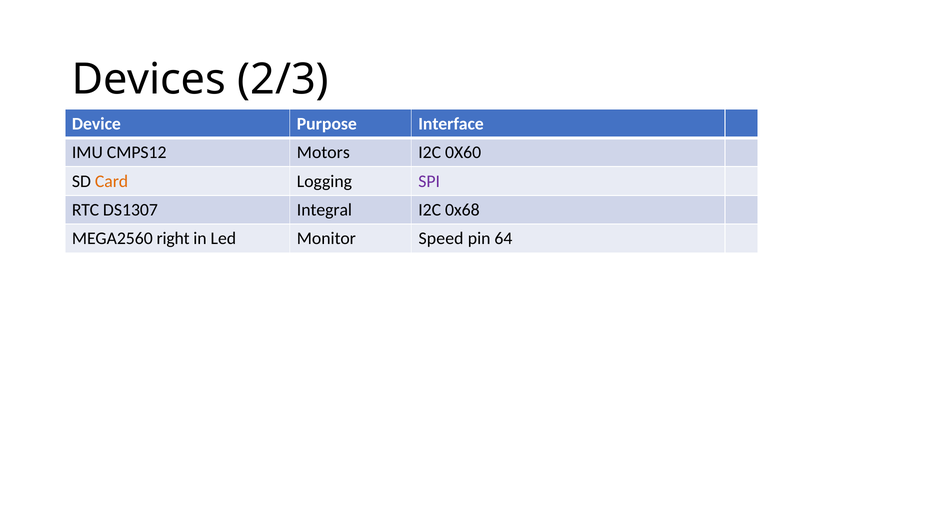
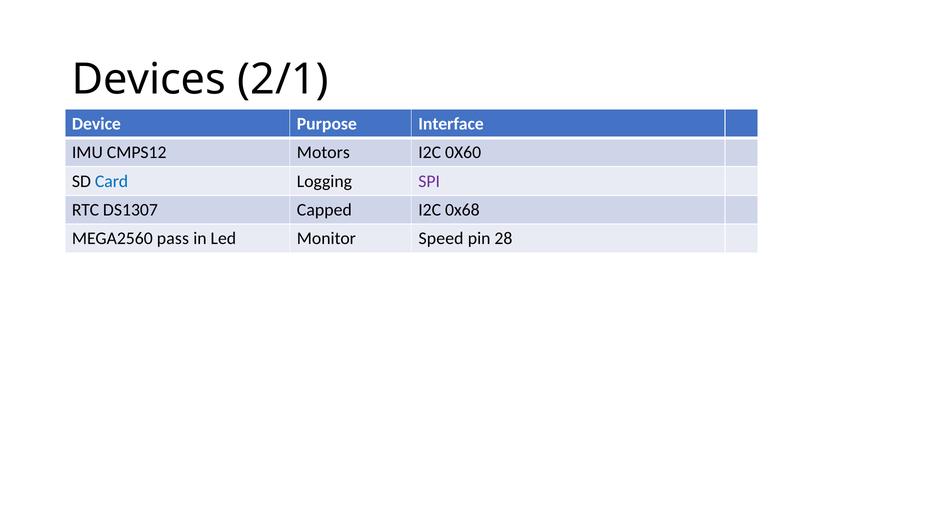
2/3: 2/3 -> 2/1
Card colour: orange -> blue
Integral: Integral -> Capped
right: right -> pass
64: 64 -> 28
